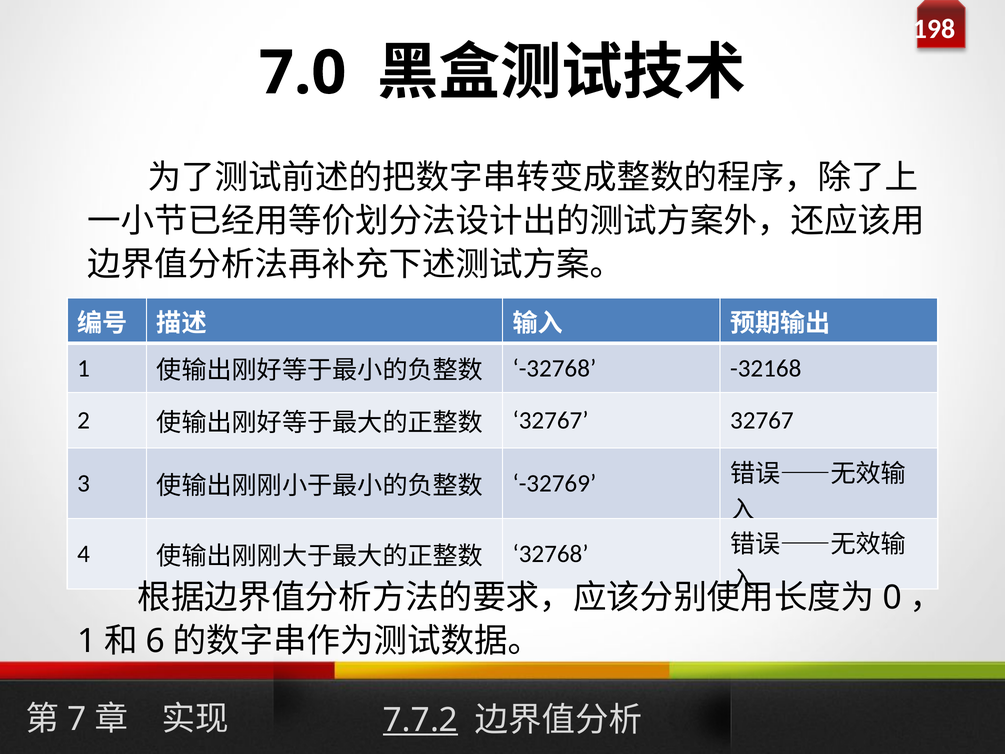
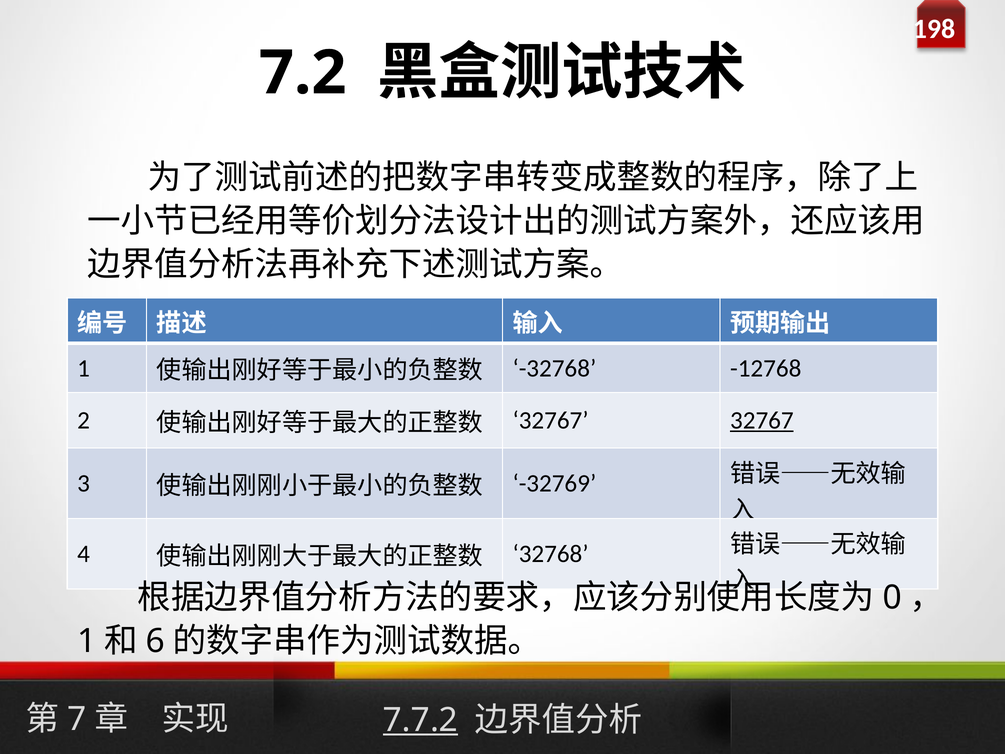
7.0: 7.0 -> 7.2
-32168: -32168 -> -12768
32767 at (762, 421) underline: none -> present
